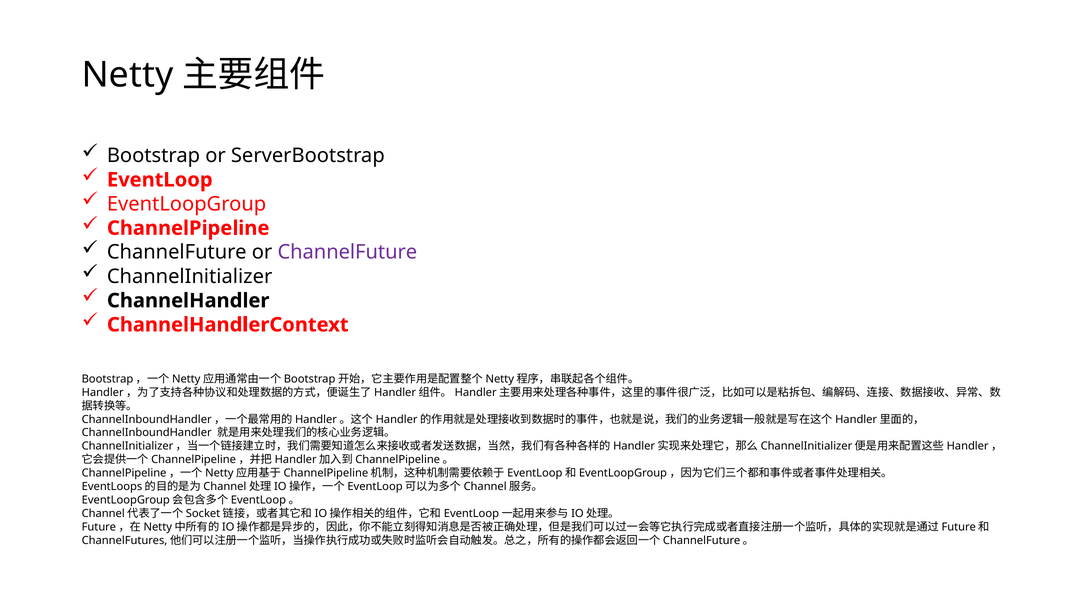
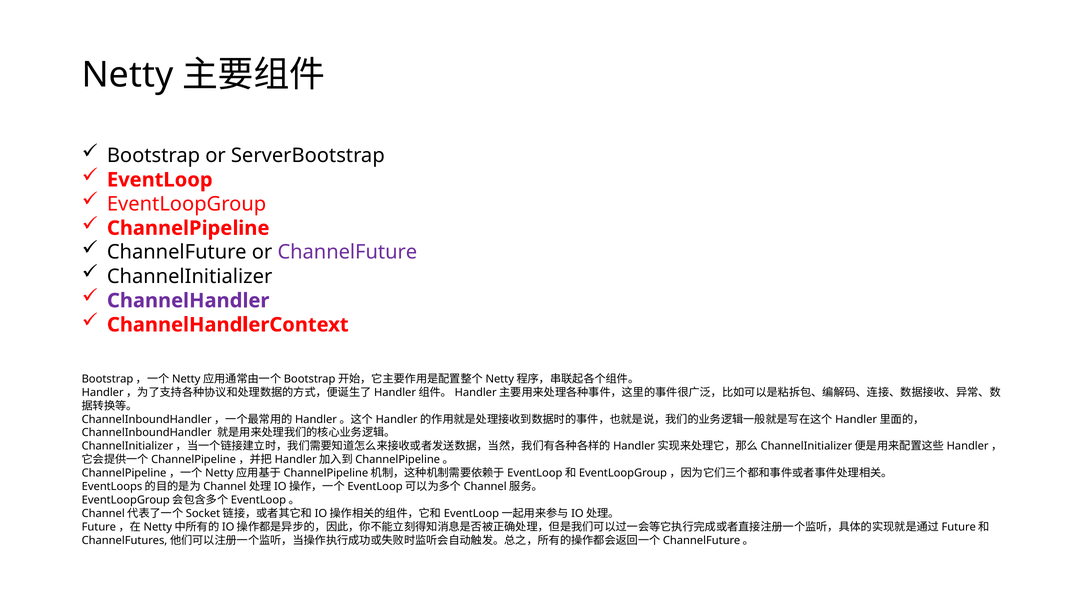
ChannelHandler colour: black -> purple
